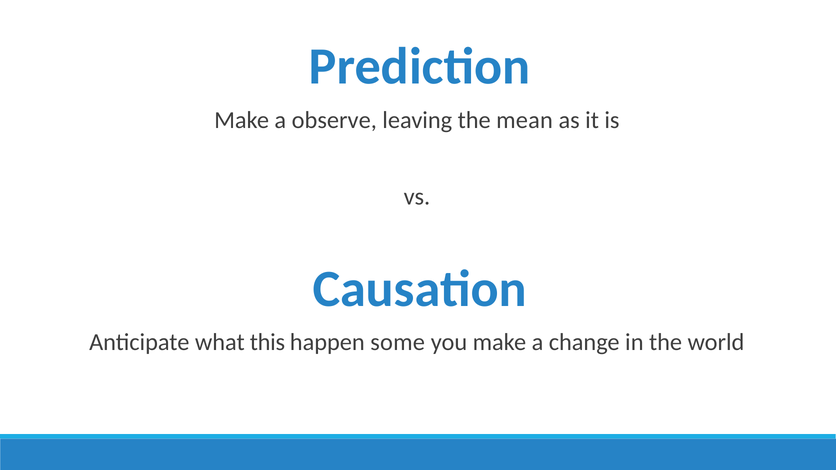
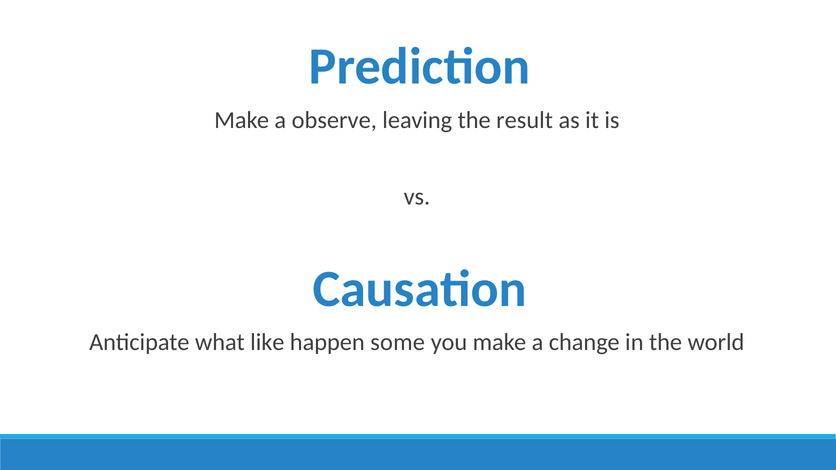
mean: mean -> result
this: this -> like
